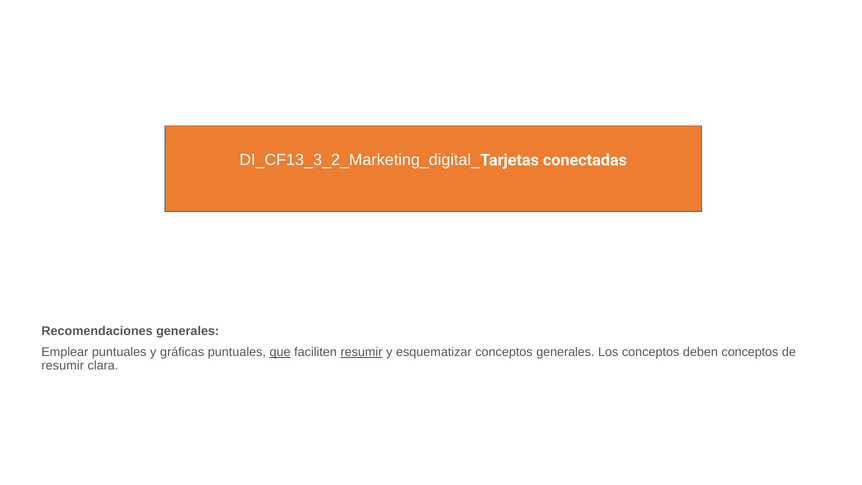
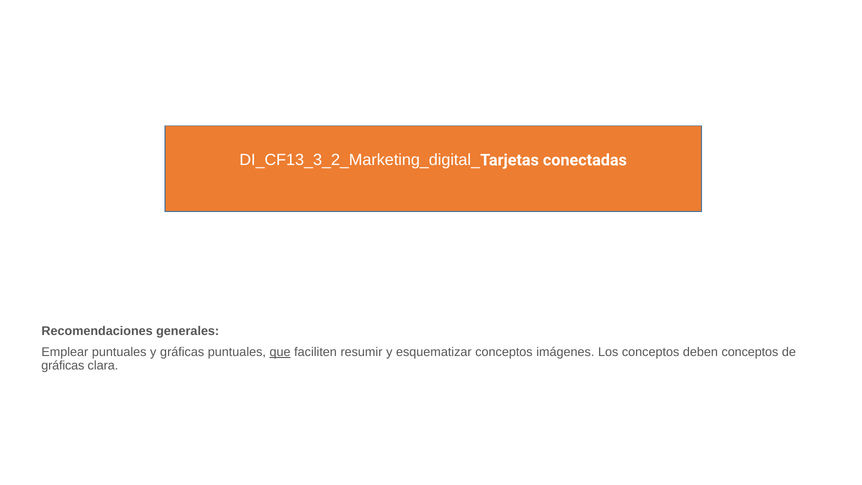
resumir at (361, 352) underline: present -> none
conceptos generales: generales -> imágenes
resumir at (63, 365): resumir -> gráficas
